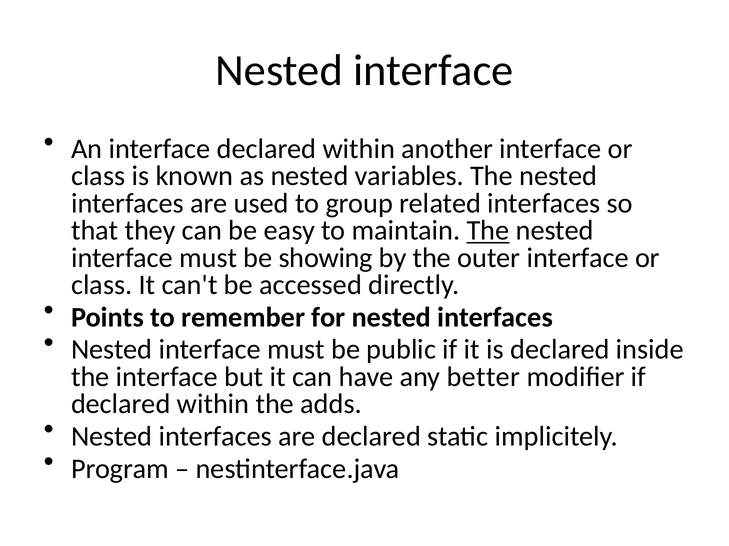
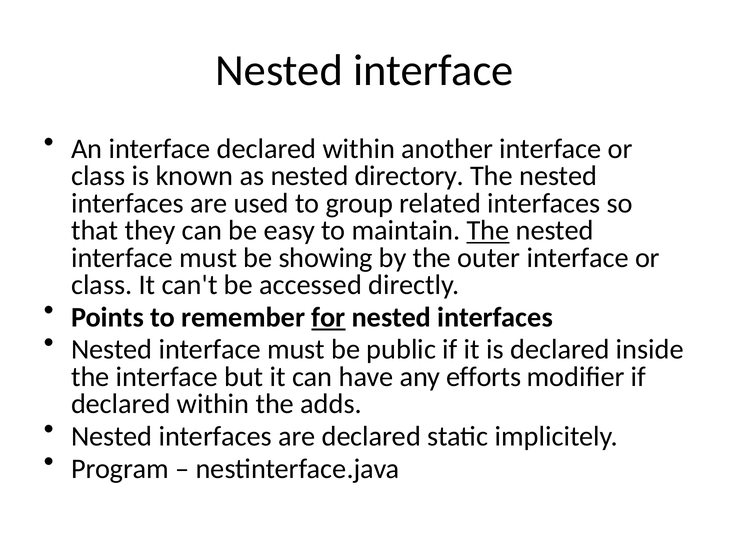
variables: variables -> directory
for underline: none -> present
better: better -> efforts
